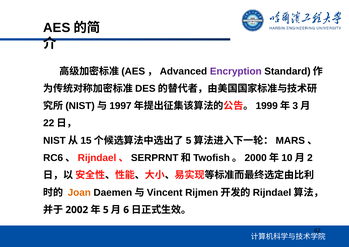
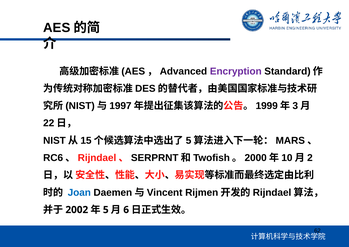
Joan colour: orange -> blue
